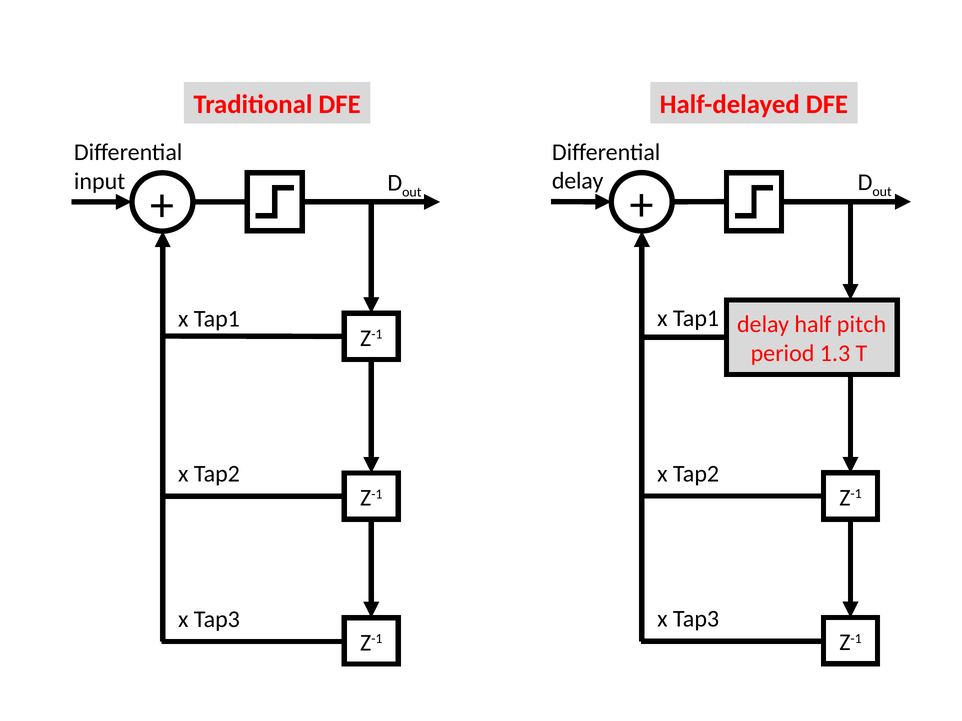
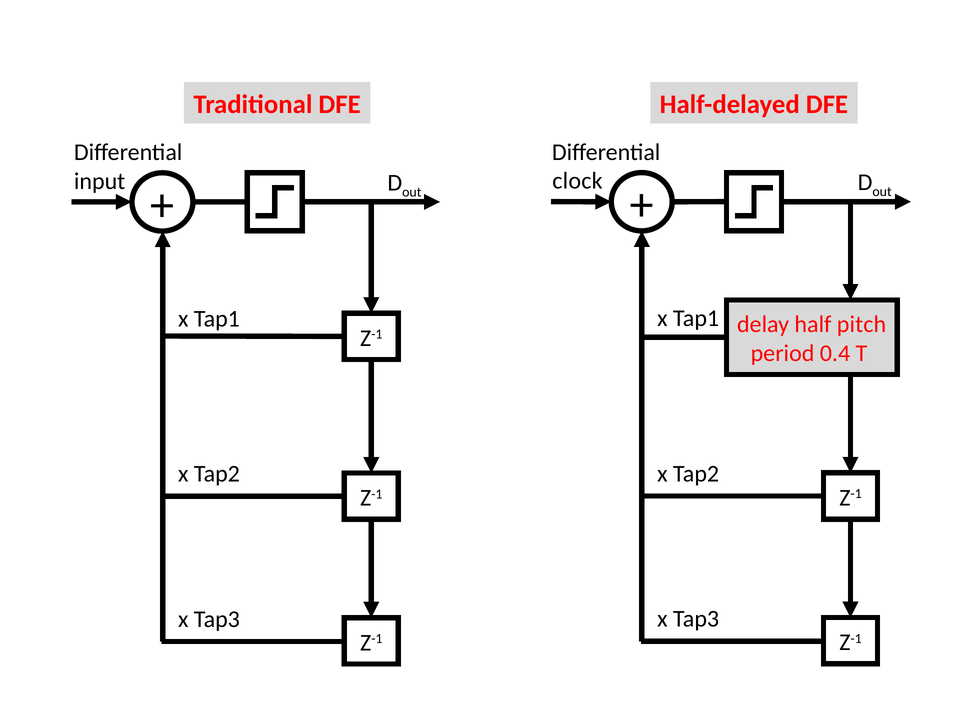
delay at (578, 181): delay -> clock
1.3: 1.3 -> 0.4
